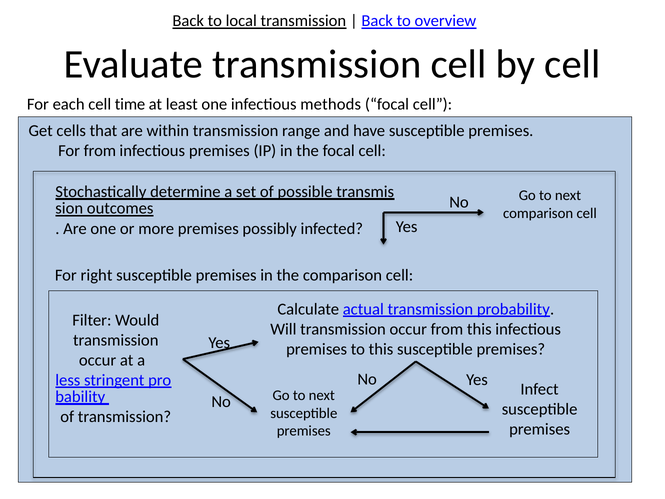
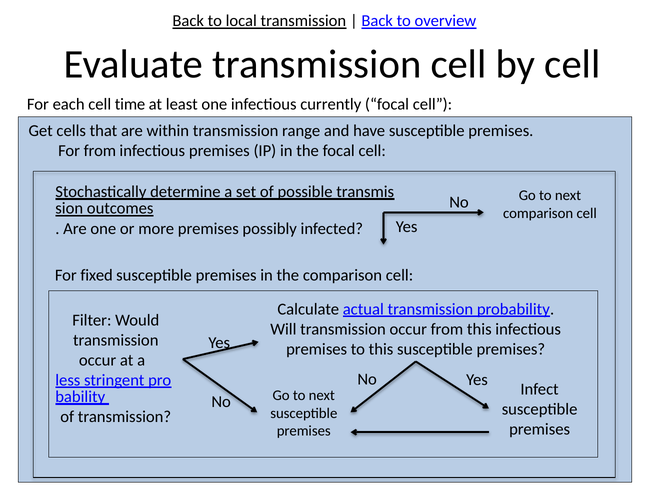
methods: methods -> currently
right: right -> fixed
